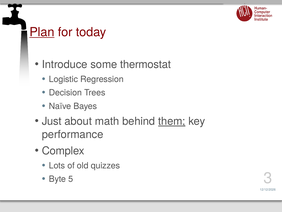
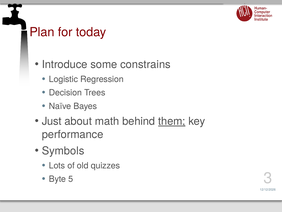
Plan underline: present -> none
thermostat: thermostat -> constrains
Complex: Complex -> Symbols
